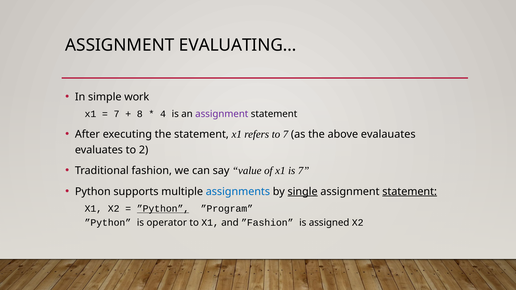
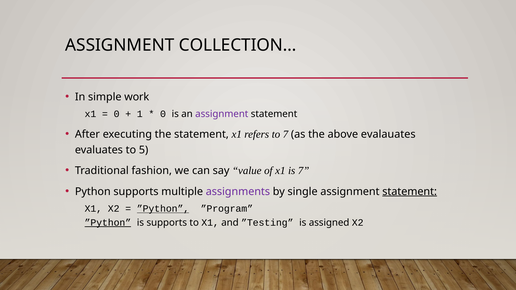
EVALUATING…: EVALUATING… -> COLLECTION…
7 at (117, 114): 7 -> 0
8: 8 -> 1
4 at (163, 114): 4 -> 0
2: 2 -> 5
assignments colour: blue -> purple
single underline: present -> none
”Python at (108, 223) underline: none -> present
is operator: operator -> supports
”Fashion: ”Fashion -> ”Testing
